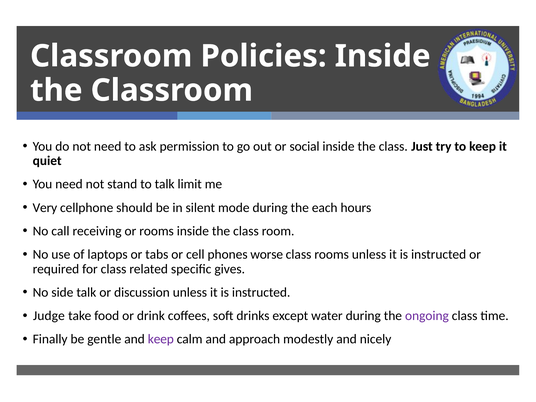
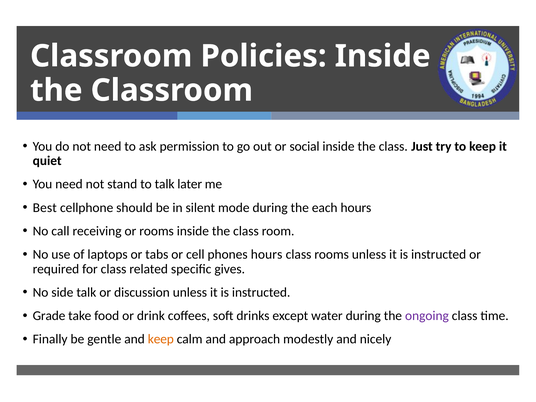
limit: limit -> later
Very: Very -> Best
phones worse: worse -> hours
Judge: Judge -> Grade
keep at (161, 339) colour: purple -> orange
